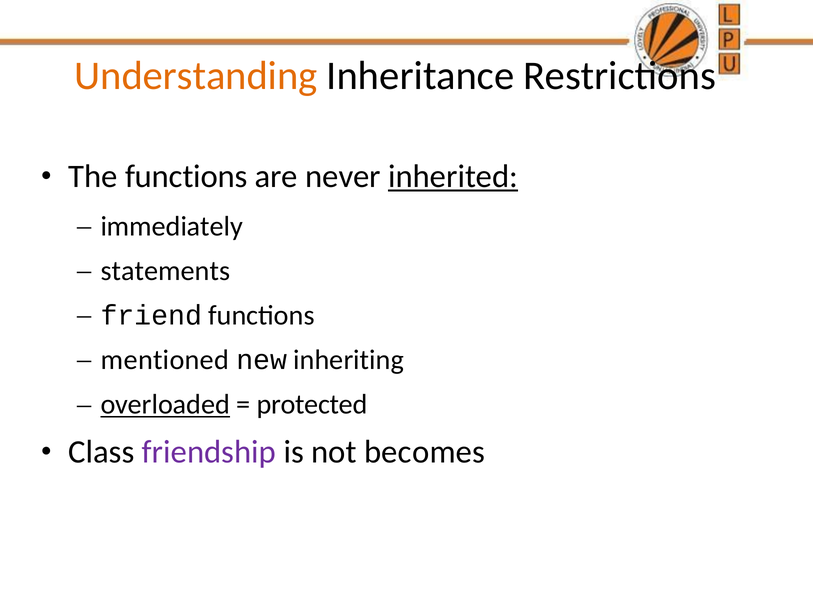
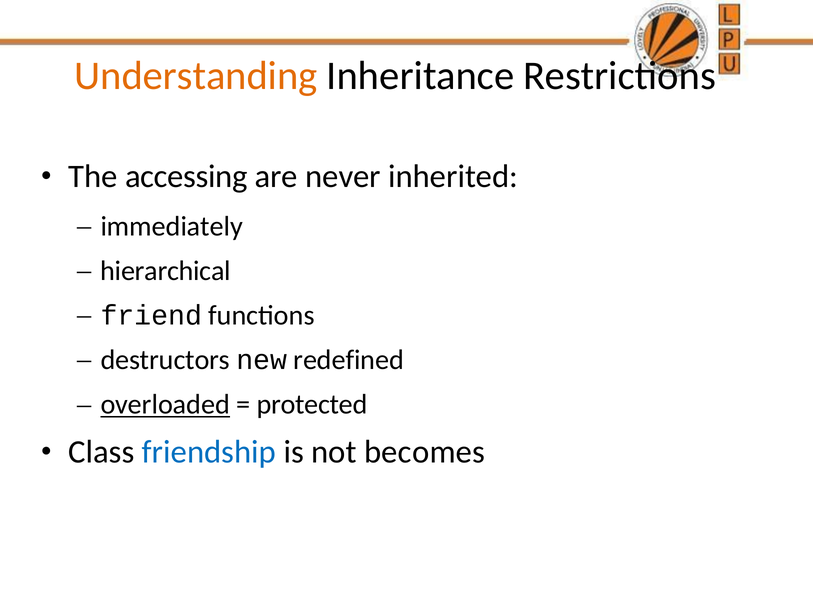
The functions: functions -> accessing
inherited underline: present -> none
statements: statements -> hierarchical
mentioned: mentioned -> destructors
inheriting: inheriting -> redefined
friendship colour: purple -> blue
